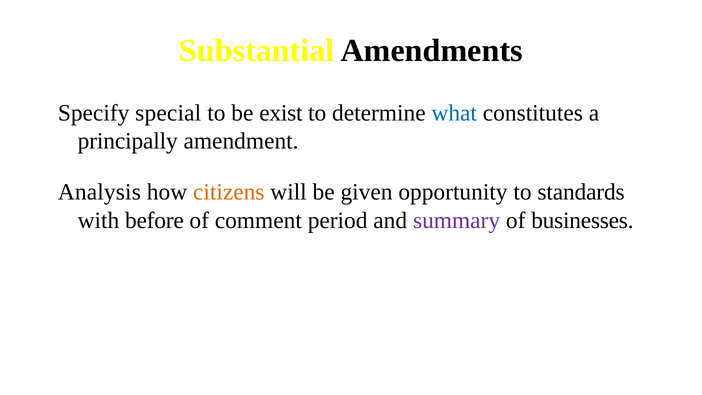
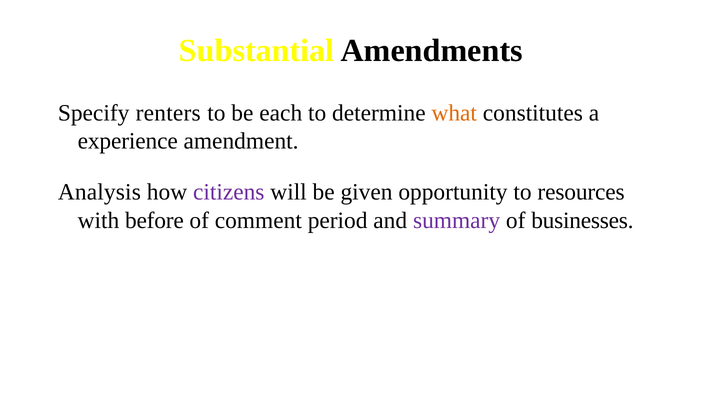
special: special -> renters
exist: exist -> each
what colour: blue -> orange
principally: principally -> experience
citizens colour: orange -> purple
standards: standards -> resources
